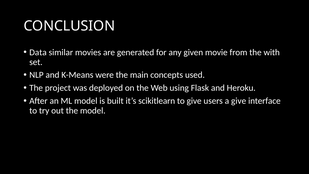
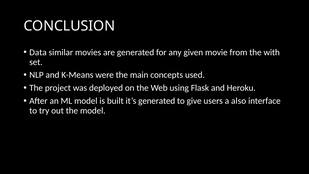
it’s scikitlearn: scikitlearn -> generated
a give: give -> also
